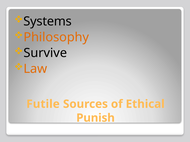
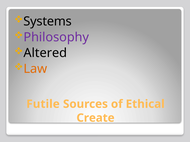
Philosophy colour: orange -> purple
Survive: Survive -> Altered
Punish: Punish -> Create
